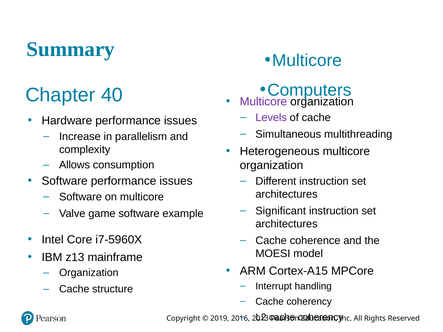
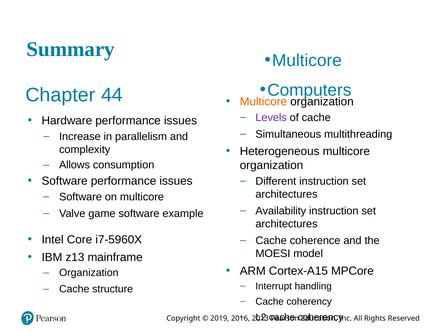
40: 40 -> 44
Multicore at (263, 102) colour: purple -> orange
Significant: Significant -> Availability
